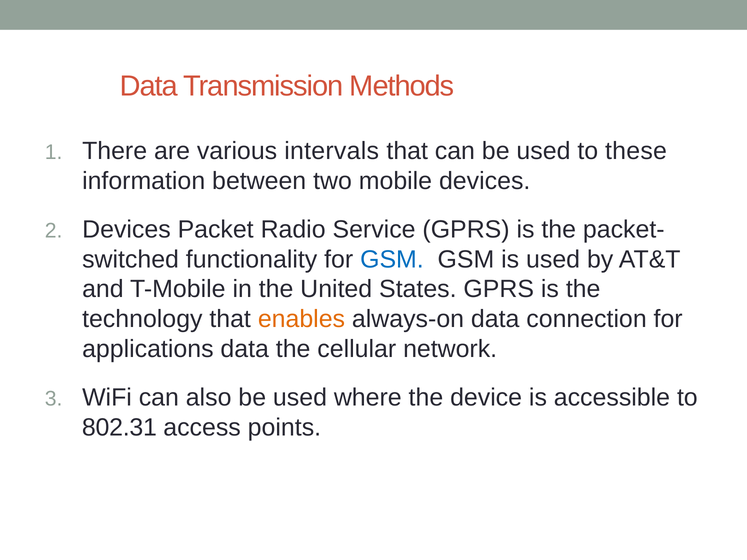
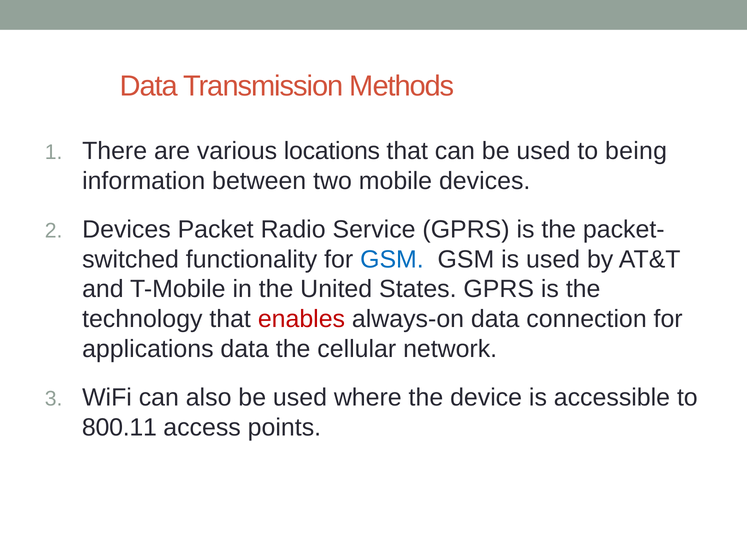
intervals: intervals -> locations
these: these -> being
enables colour: orange -> red
802.31: 802.31 -> 800.11
